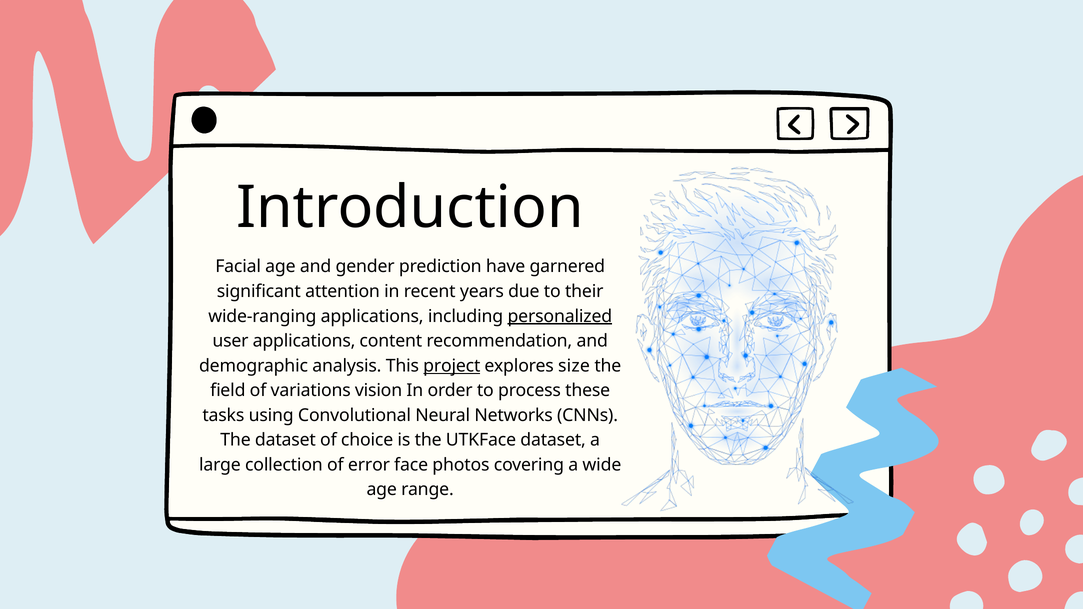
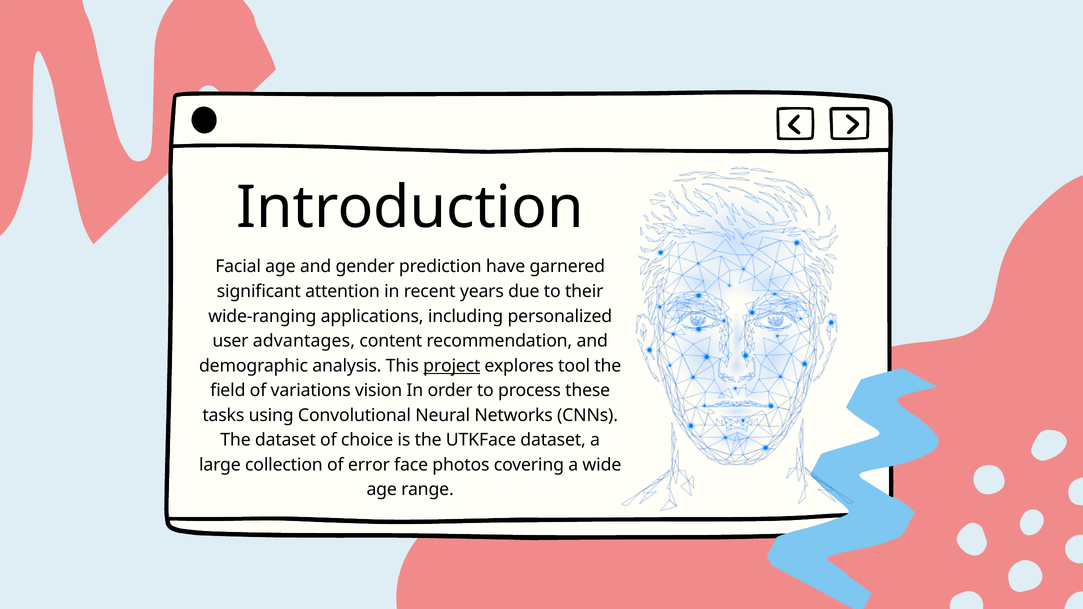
personalized underline: present -> none
user applications: applications -> advantages
size: size -> tool
